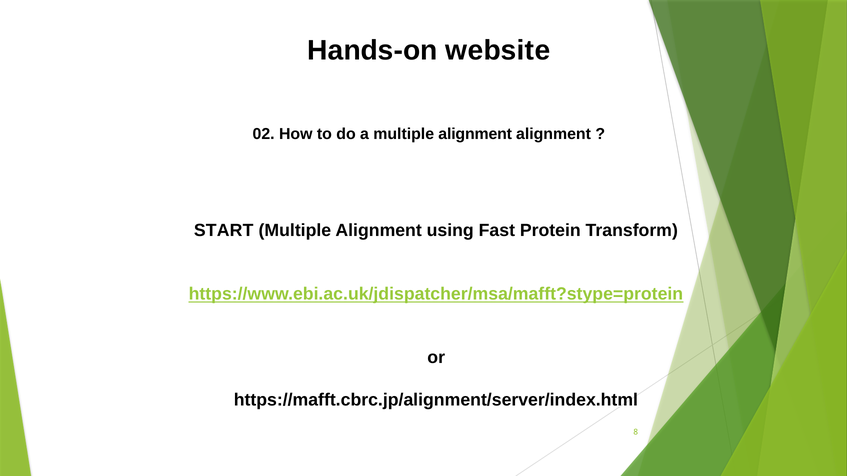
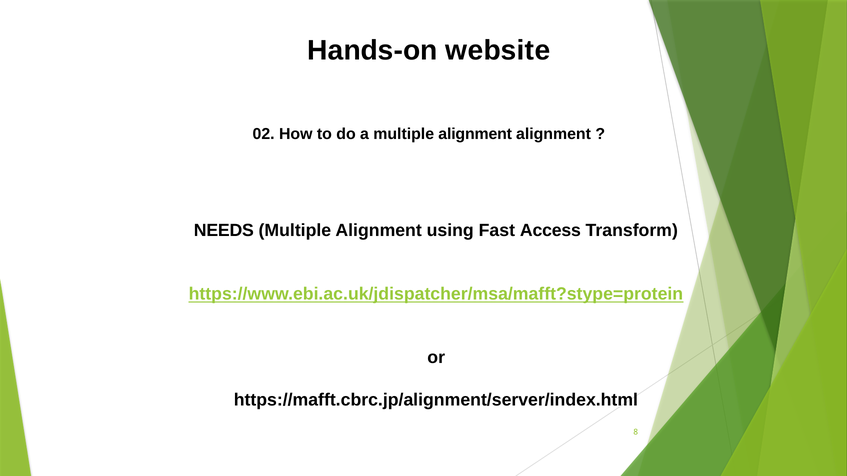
START: START -> NEEDS
Protein: Protein -> Access
